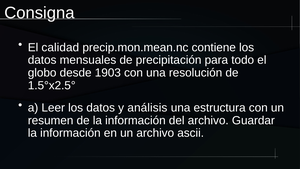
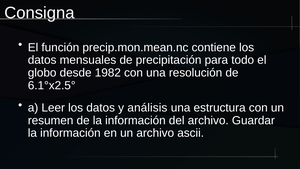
calidad: calidad -> función
1903: 1903 -> 1982
1.5°x2.5°: 1.5°x2.5° -> 6.1°x2.5°
